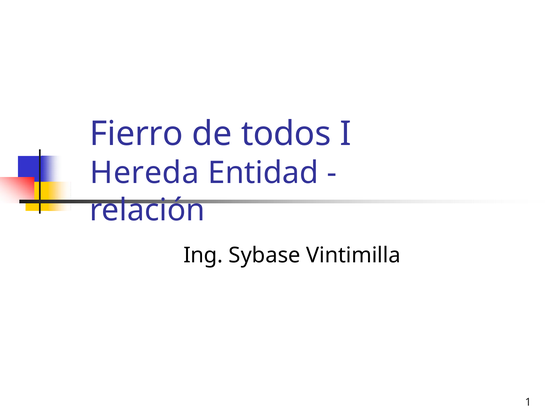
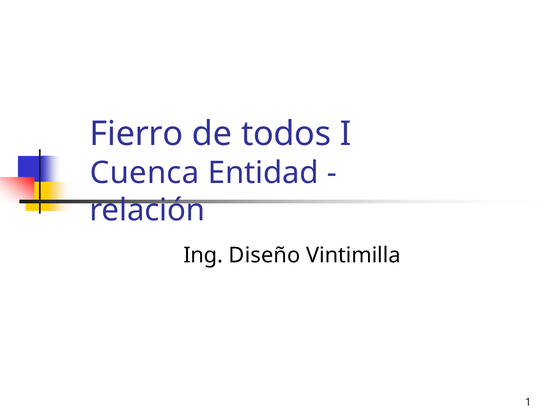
Hereda: Hereda -> Cuenca
Sybase: Sybase -> Diseño
